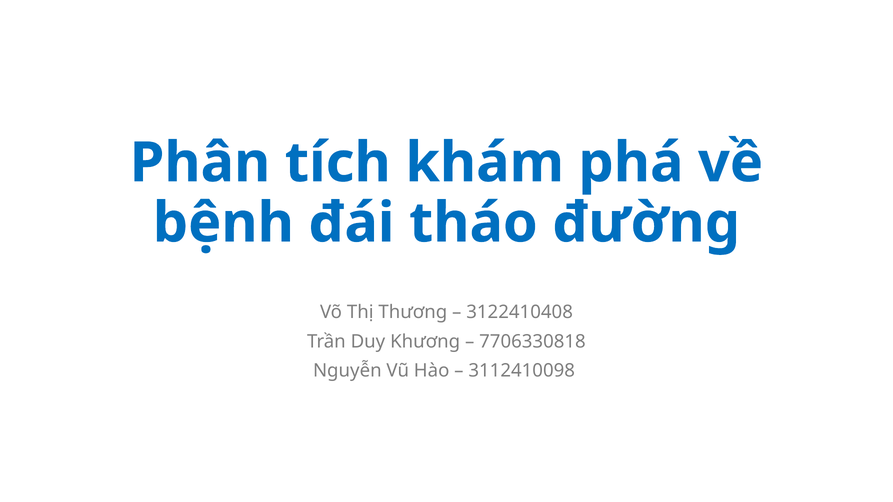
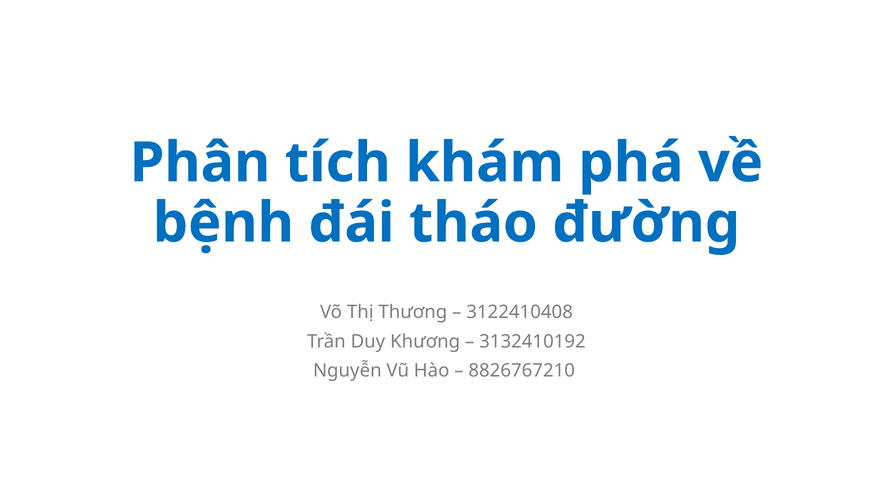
7706330818: 7706330818 -> 3132410192
3112410098: 3112410098 -> 8826767210
